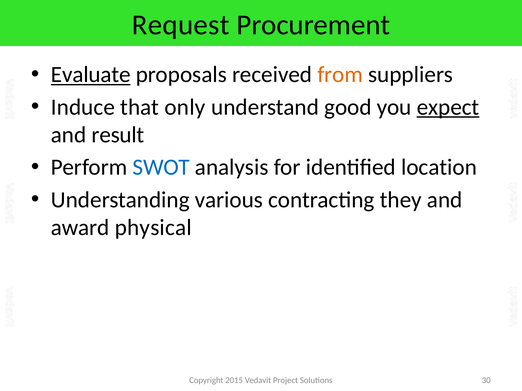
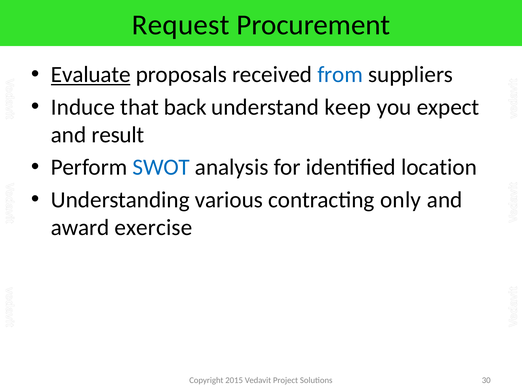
from colour: orange -> blue
only: only -> back
good: good -> keep
expect underline: present -> none
they: they -> only
physical: physical -> exercise
